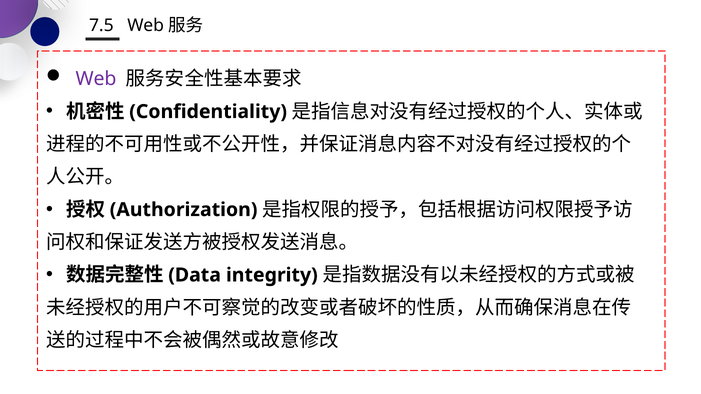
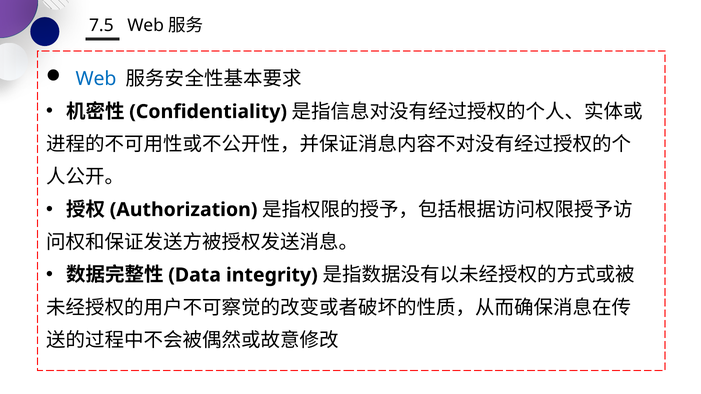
Web colour: purple -> blue
